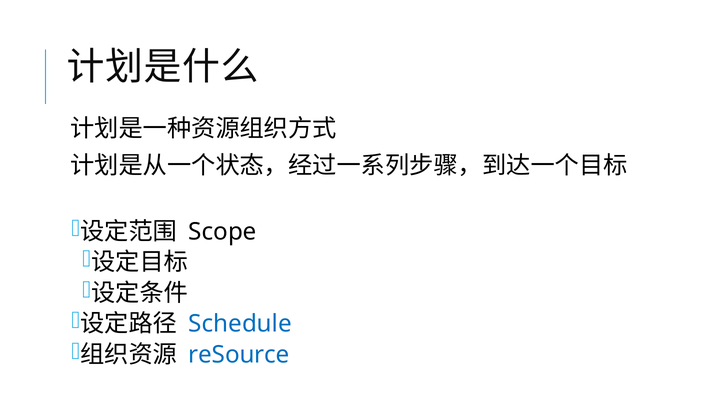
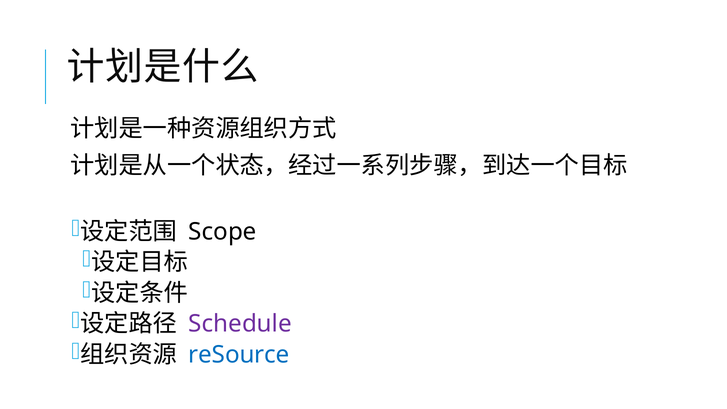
Schedule colour: blue -> purple
